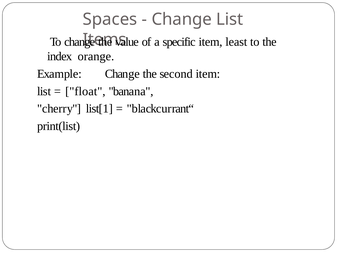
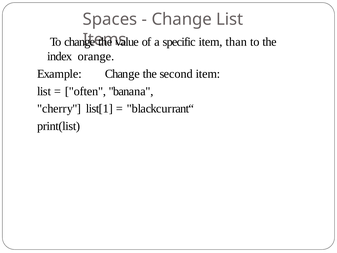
least: least -> than
float: float -> often
